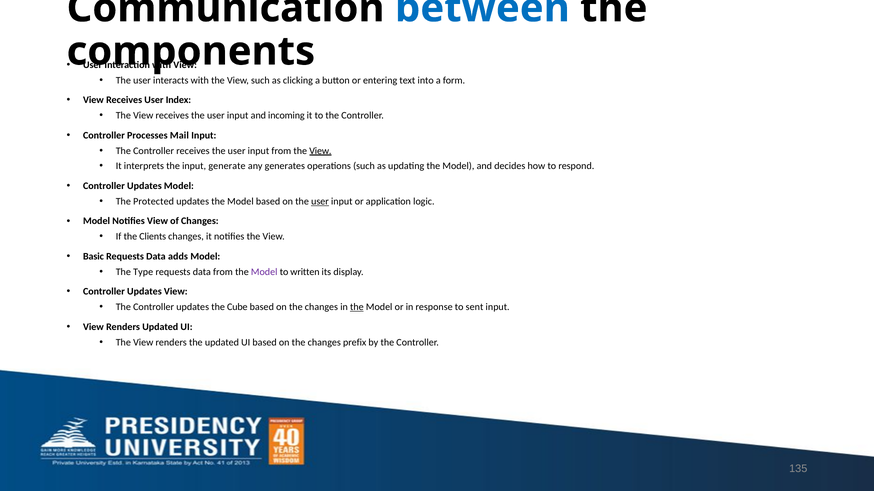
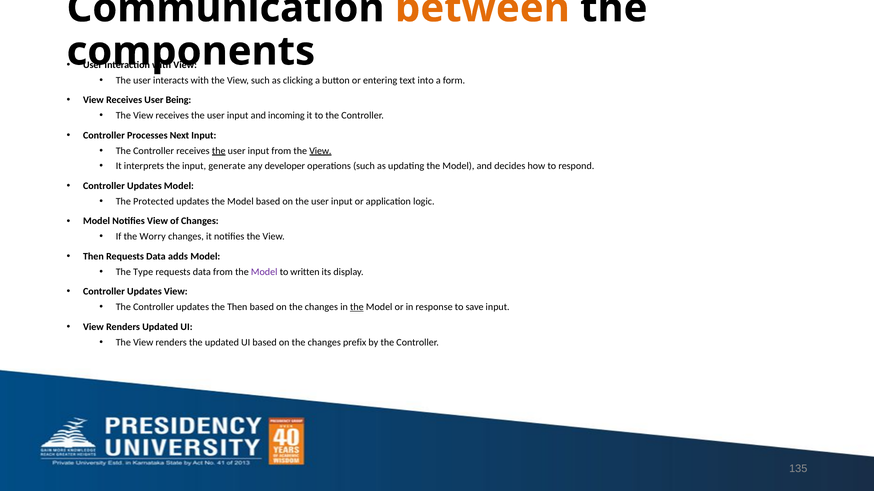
between colour: blue -> orange
Index: Index -> Being
Mail: Mail -> Next
the at (219, 151) underline: none -> present
generates: generates -> developer
user at (320, 202) underline: present -> none
Clients: Clients -> Worry
Basic at (93, 257): Basic -> Then
the Cube: Cube -> Then
sent: sent -> save
